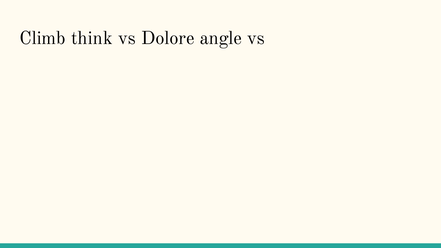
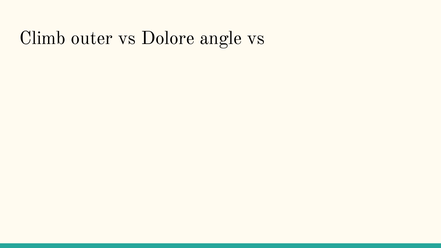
think: think -> outer
